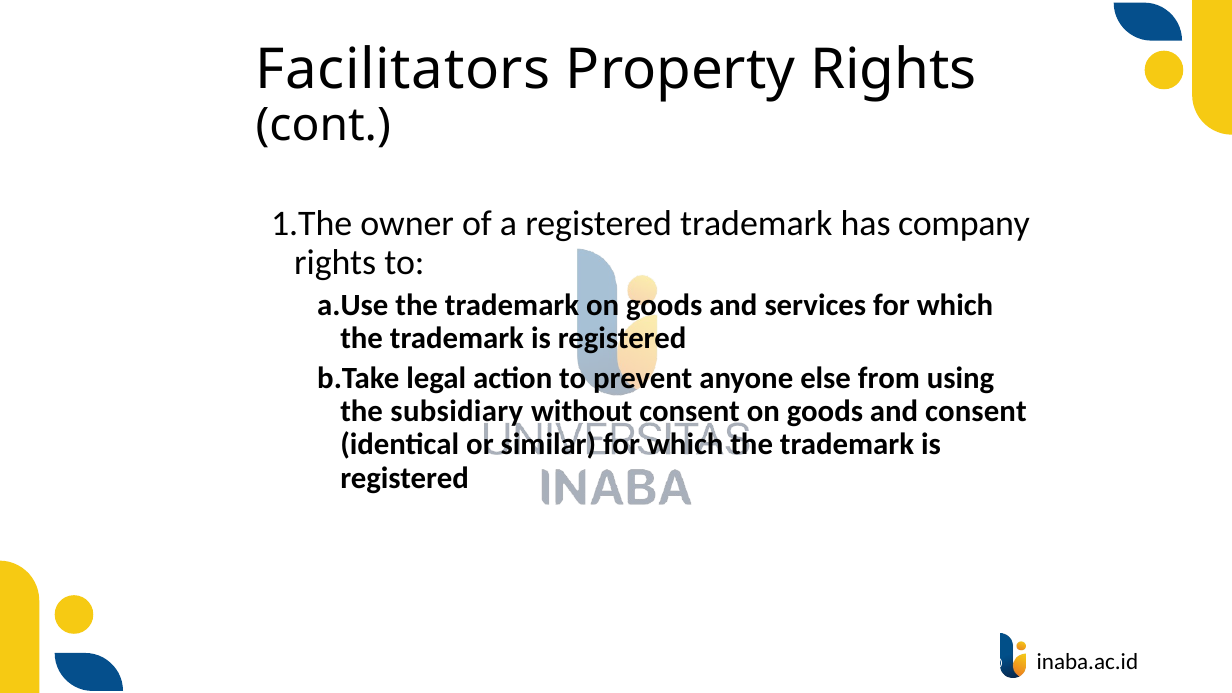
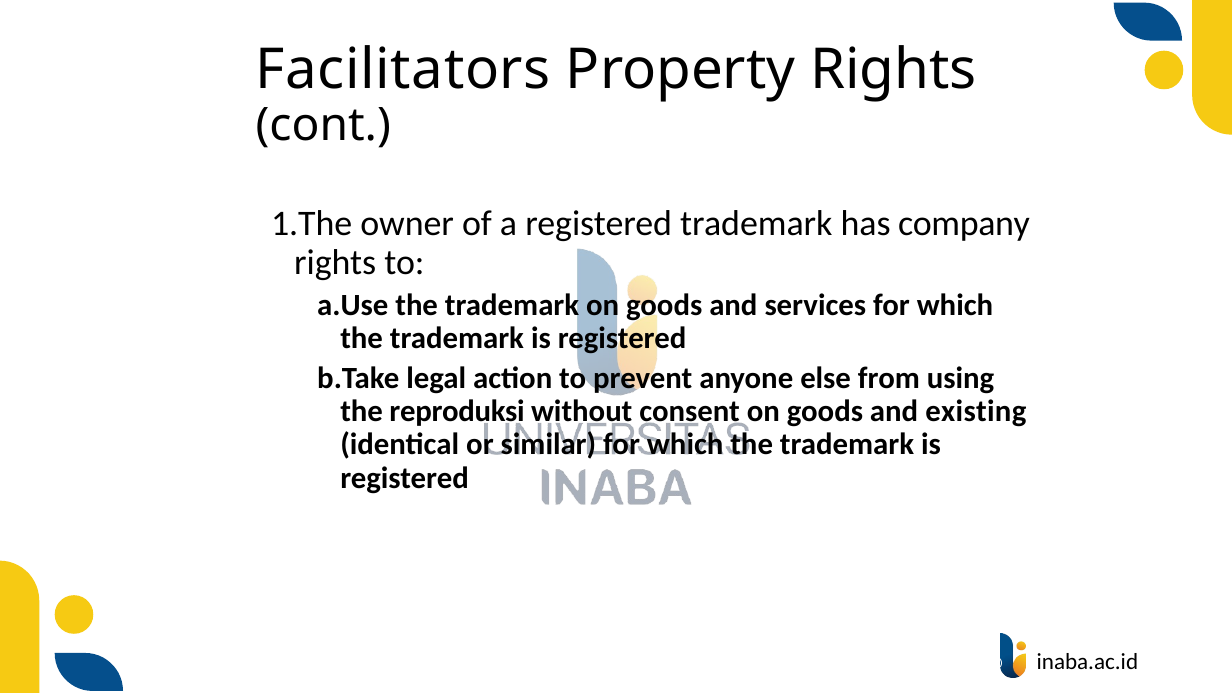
subsidiary: subsidiary -> reproduksi
and consent: consent -> existing
